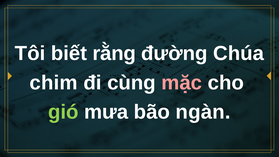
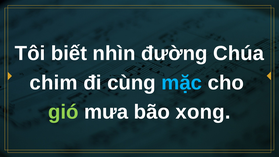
rằng: rằng -> nhìn
mặc colour: pink -> light blue
ngàn: ngàn -> xong
